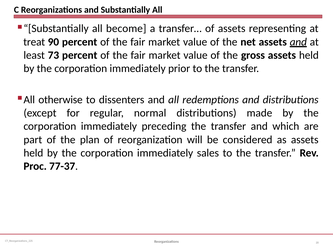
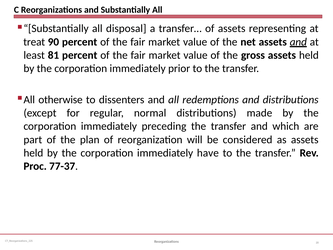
become: become -> disposal
73: 73 -> 81
sales: sales -> have
